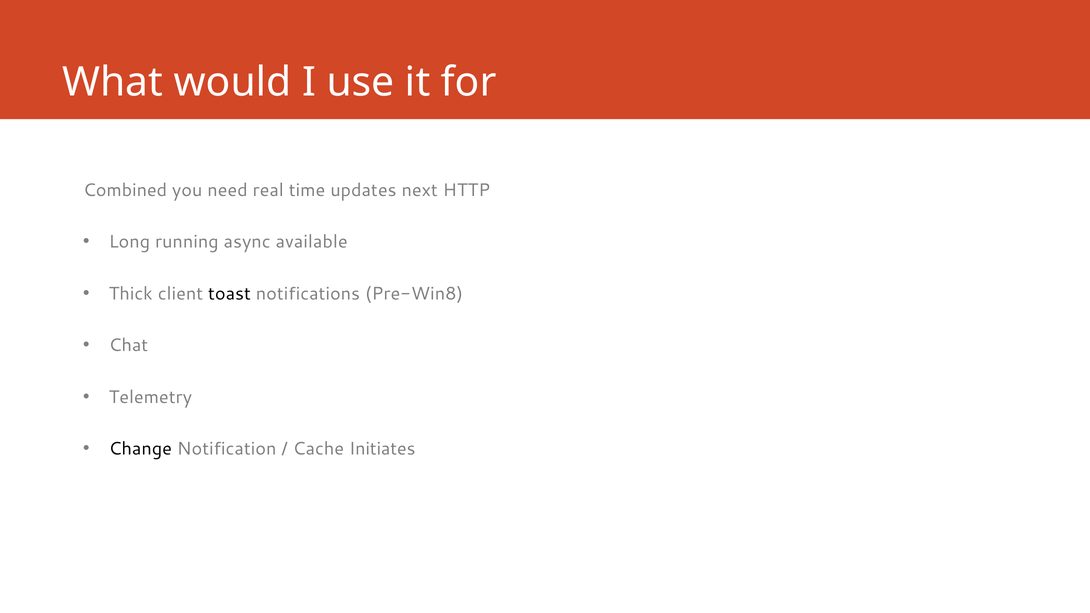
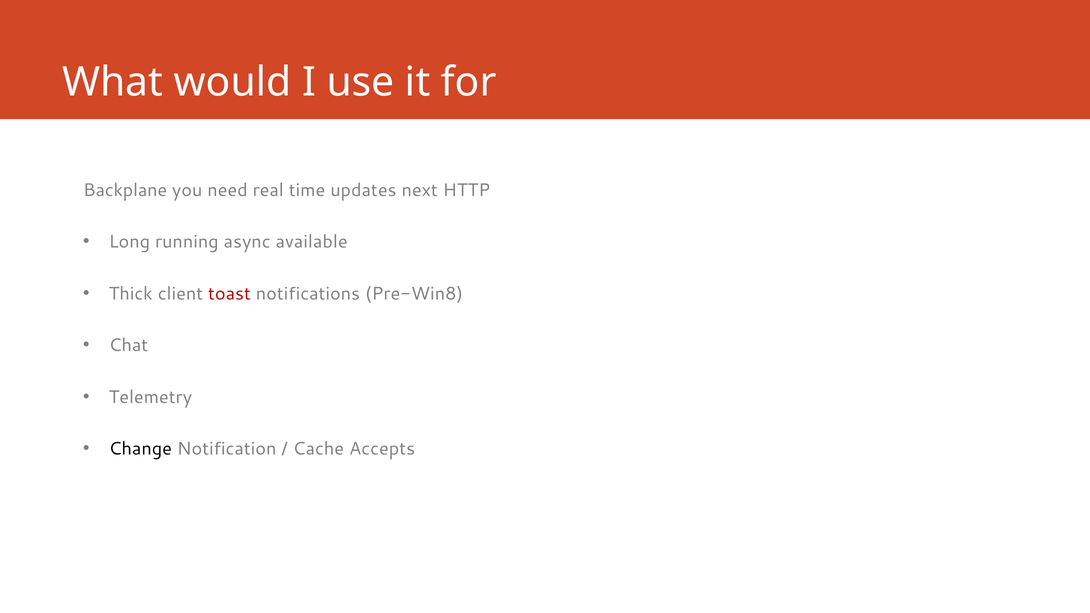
Combined: Combined -> Backplane
toast colour: black -> red
Initiates: Initiates -> Accepts
